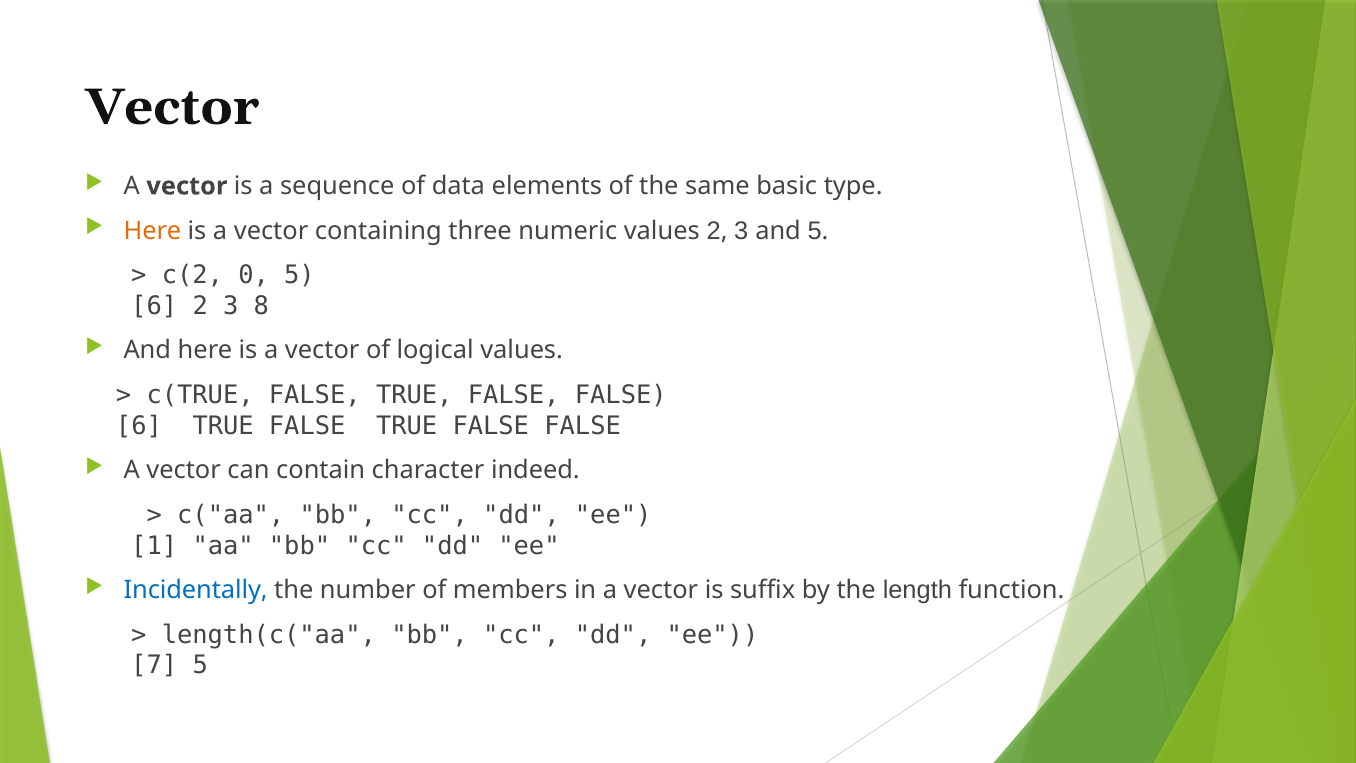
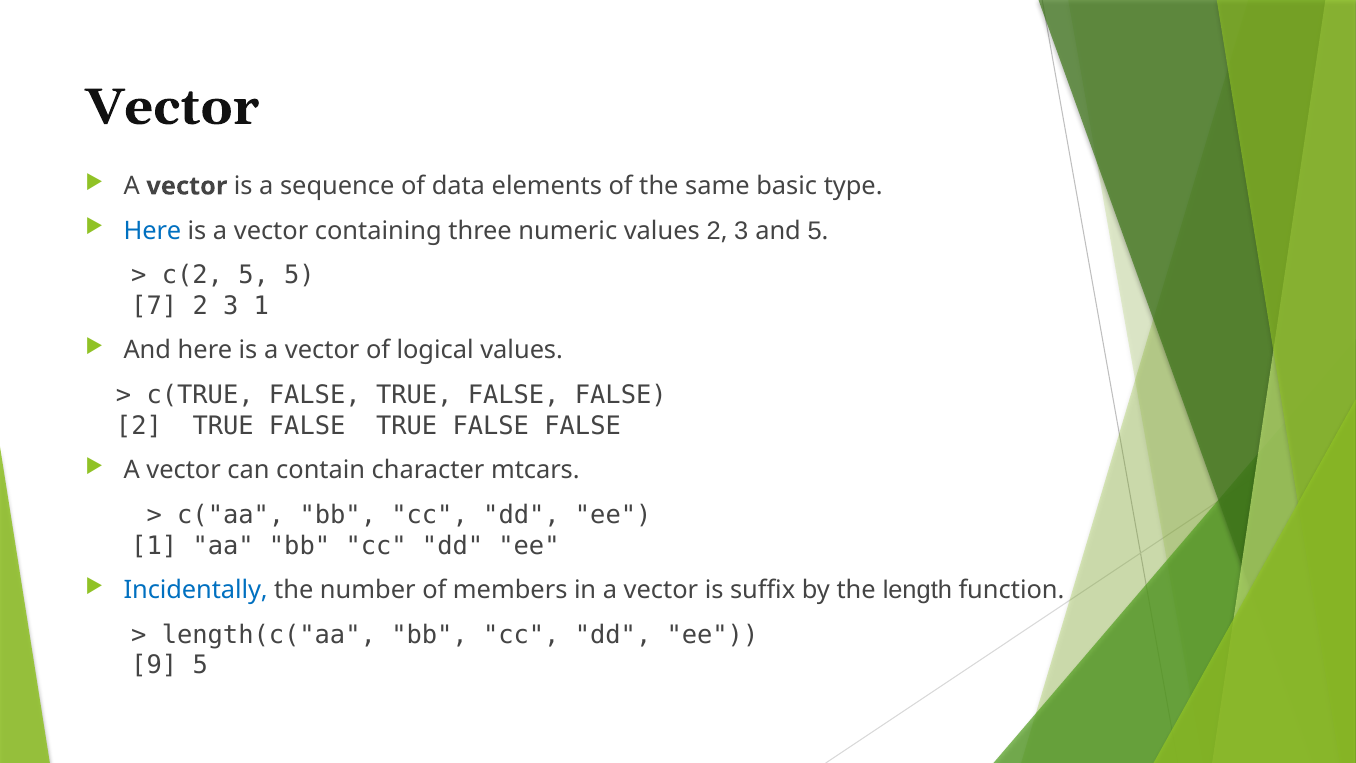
Here at (152, 231) colour: orange -> blue
c(2 0: 0 -> 5
6 at (154, 306): 6 -> 7
3 8: 8 -> 1
6 at (139, 426): 6 -> 2
indeed: indeed -> mtcars
7: 7 -> 9
